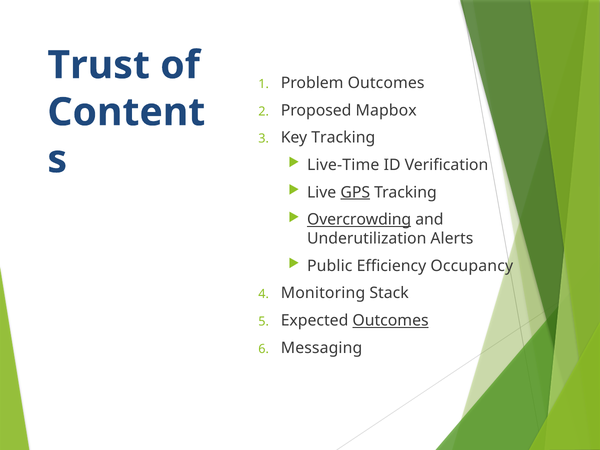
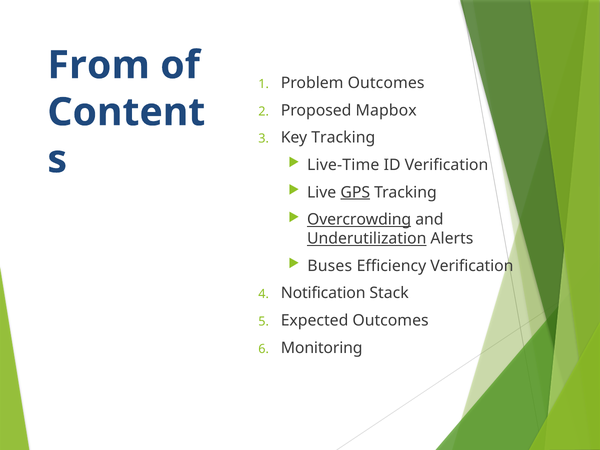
Trust: Trust -> From
Underutilization underline: none -> present
Public: Public -> Buses
Efficiency Occupancy: Occupancy -> Verification
Monitoring: Monitoring -> Notification
Outcomes at (391, 321) underline: present -> none
Messaging: Messaging -> Monitoring
